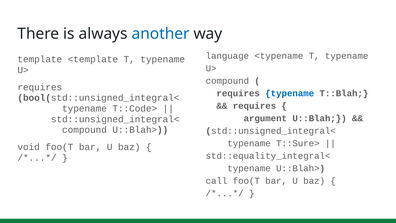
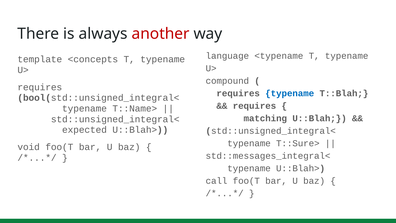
another colour: blue -> red
<template: <template -> <concepts
T::Code>: T::Code> -> T::Name>
argument: argument -> matching
compound at (84, 130): compound -> expected
std::equality_integral<: std::equality_integral< -> std::messages_integral<
